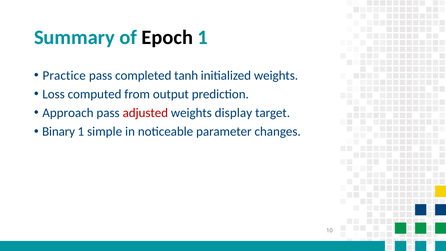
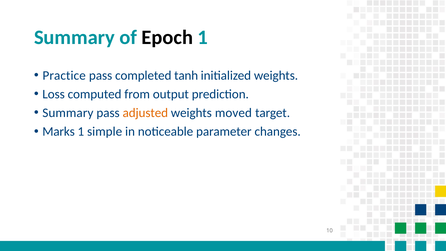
Approach at (68, 113): Approach -> Summary
adjusted colour: red -> orange
display: display -> moved
Binary: Binary -> Marks
